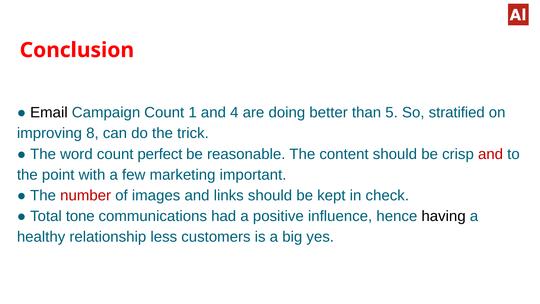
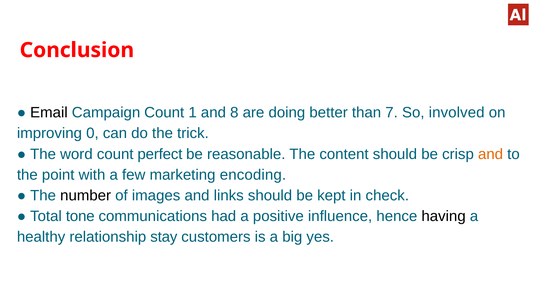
4: 4 -> 8
5: 5 -> 7
stratified: stratified -> involved
8: 8 -> 0
and at (491, 154) colour: red -> orange
important: important -> encoding
number colour: red -> black
less: less -> stay
